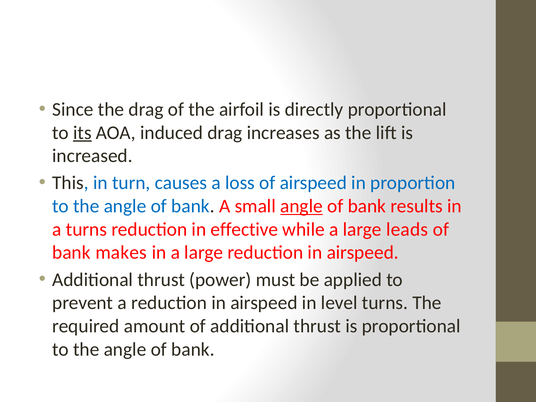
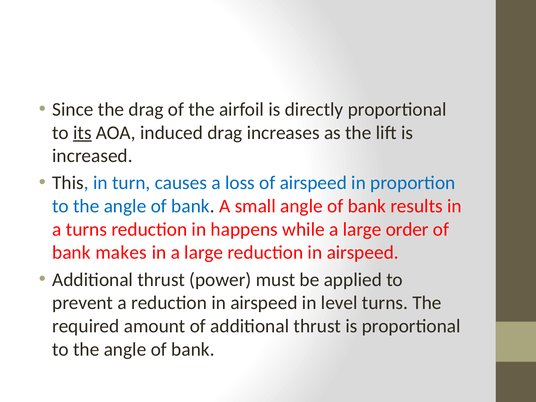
angle at (302, 206) underline: present -> none
effective: effective -> happens
leads: leads -> order
